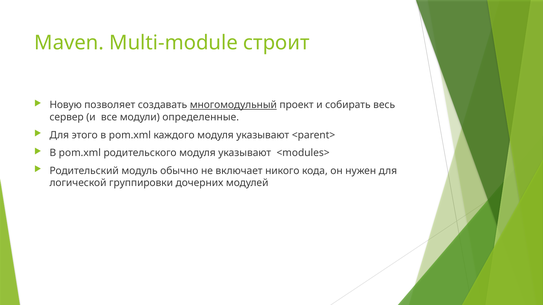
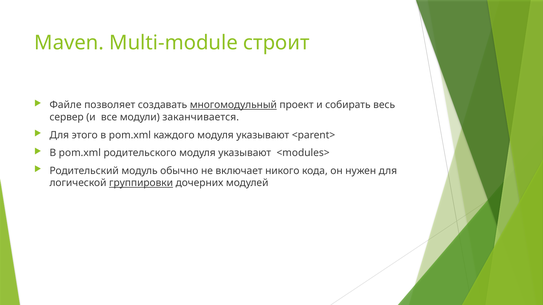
Новую: Новую -> Файле
определенные: определенные -> заканчивается
группировки underline: none -> present
